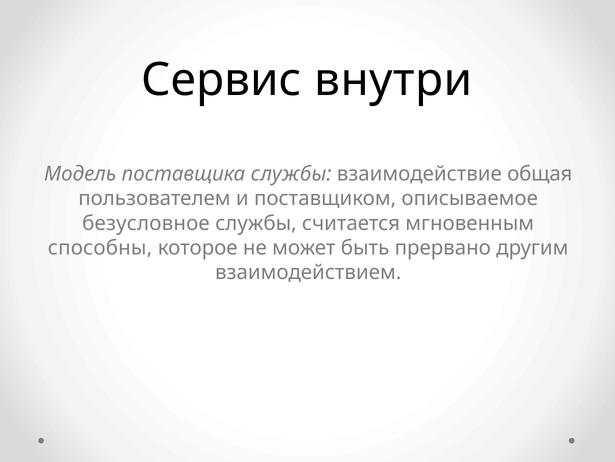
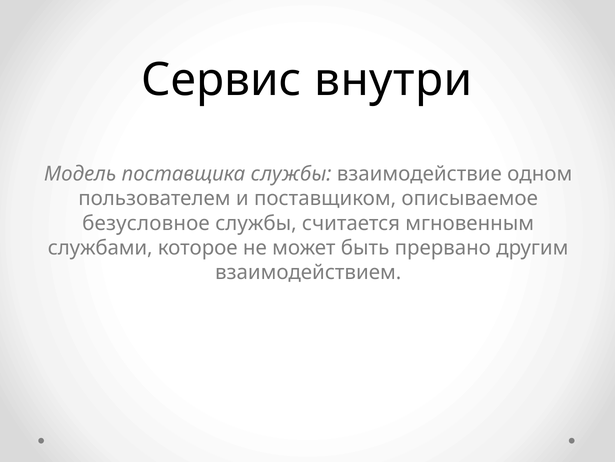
общая: общая -> одном
способны: способны -> службами
